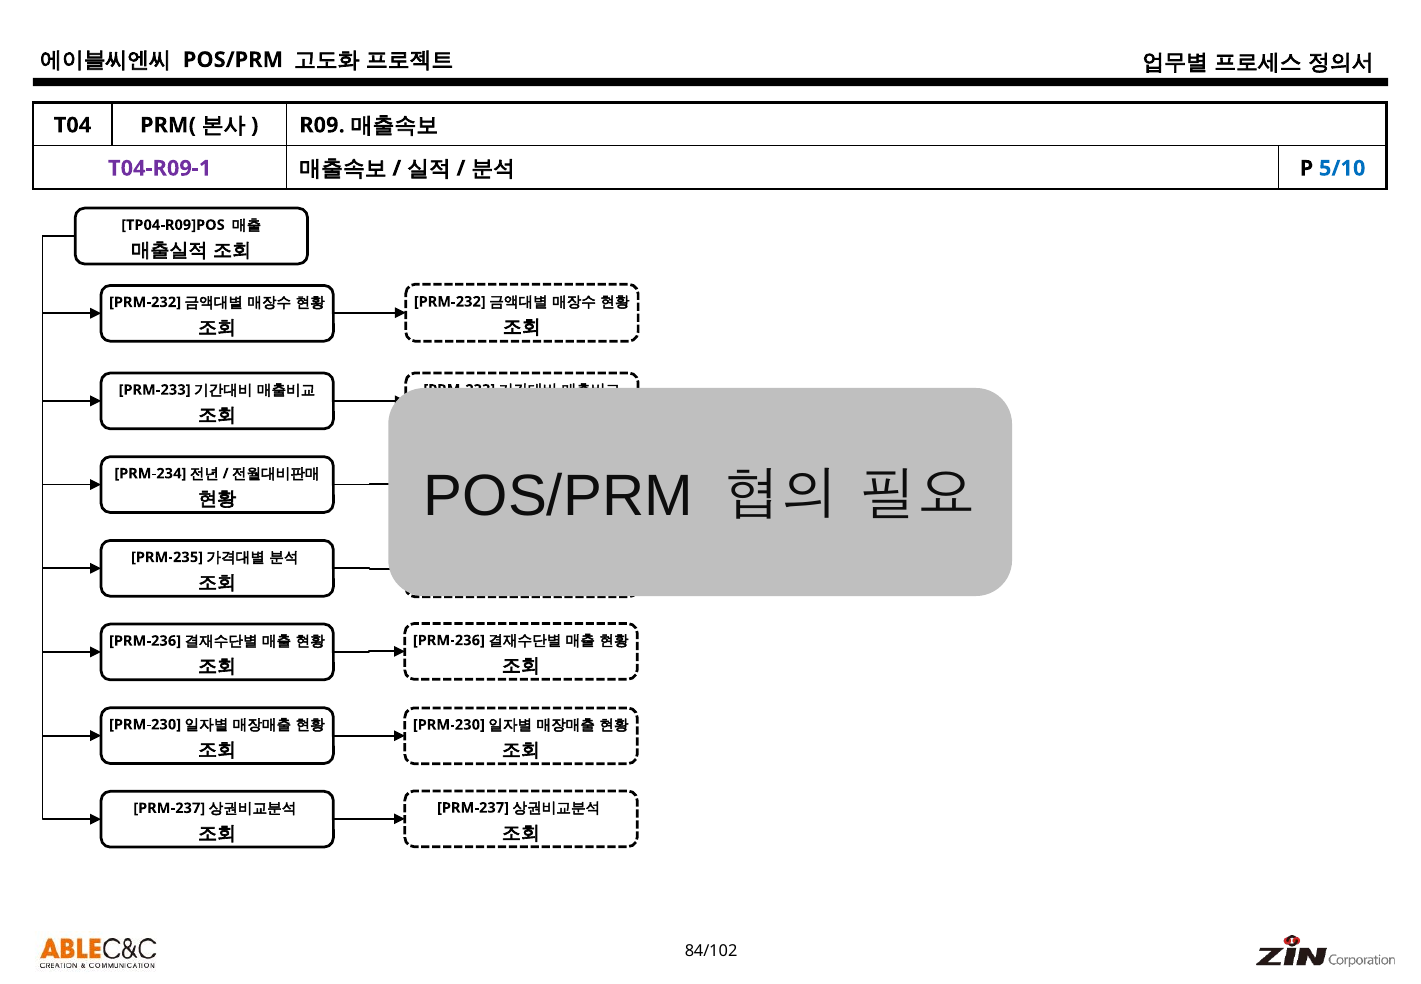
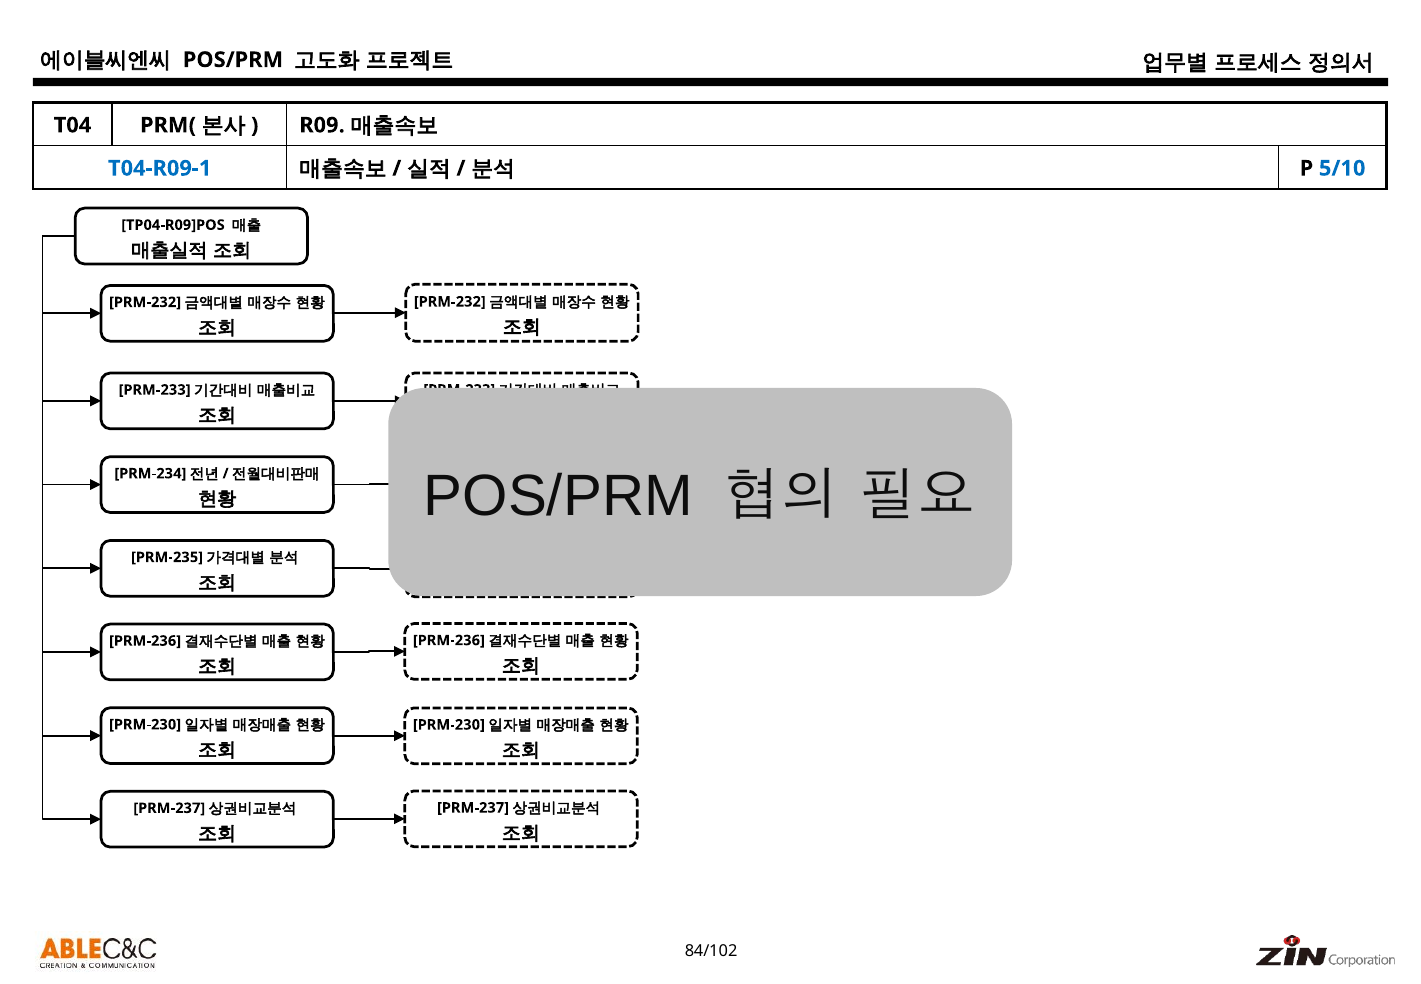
T04-R09-1 colour: purple -> blue
